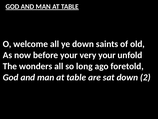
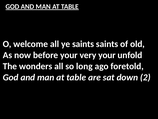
ye down: down -> saints
